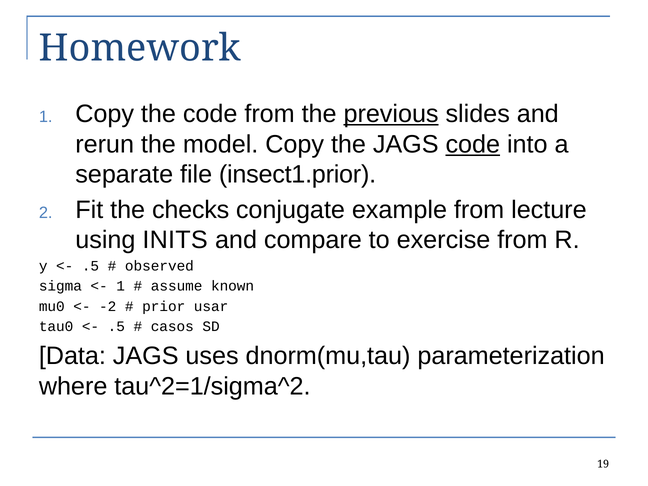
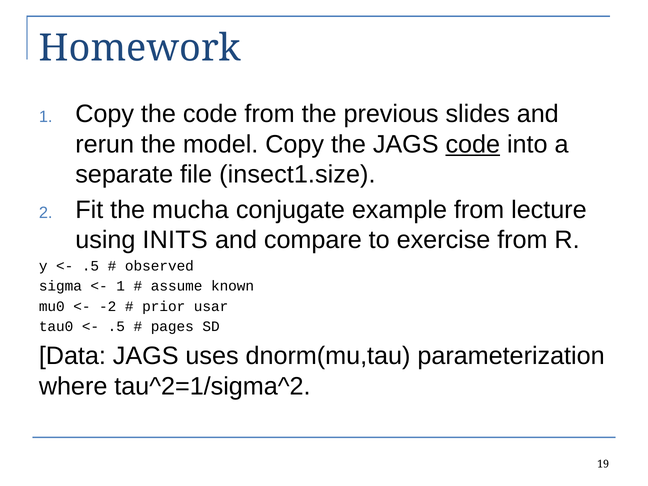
previous underline: present -> none
insect1.prior: insect1.prior -> insect1.size
checks: checks -> mucha
casos: casos -> pages
